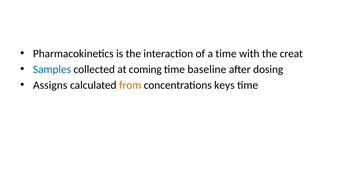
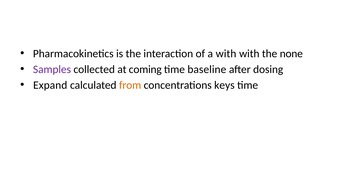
a time: time -> with
creat: creat -> none
Samples colour: blue -> purple
Assigns: Assigns -> Expand
